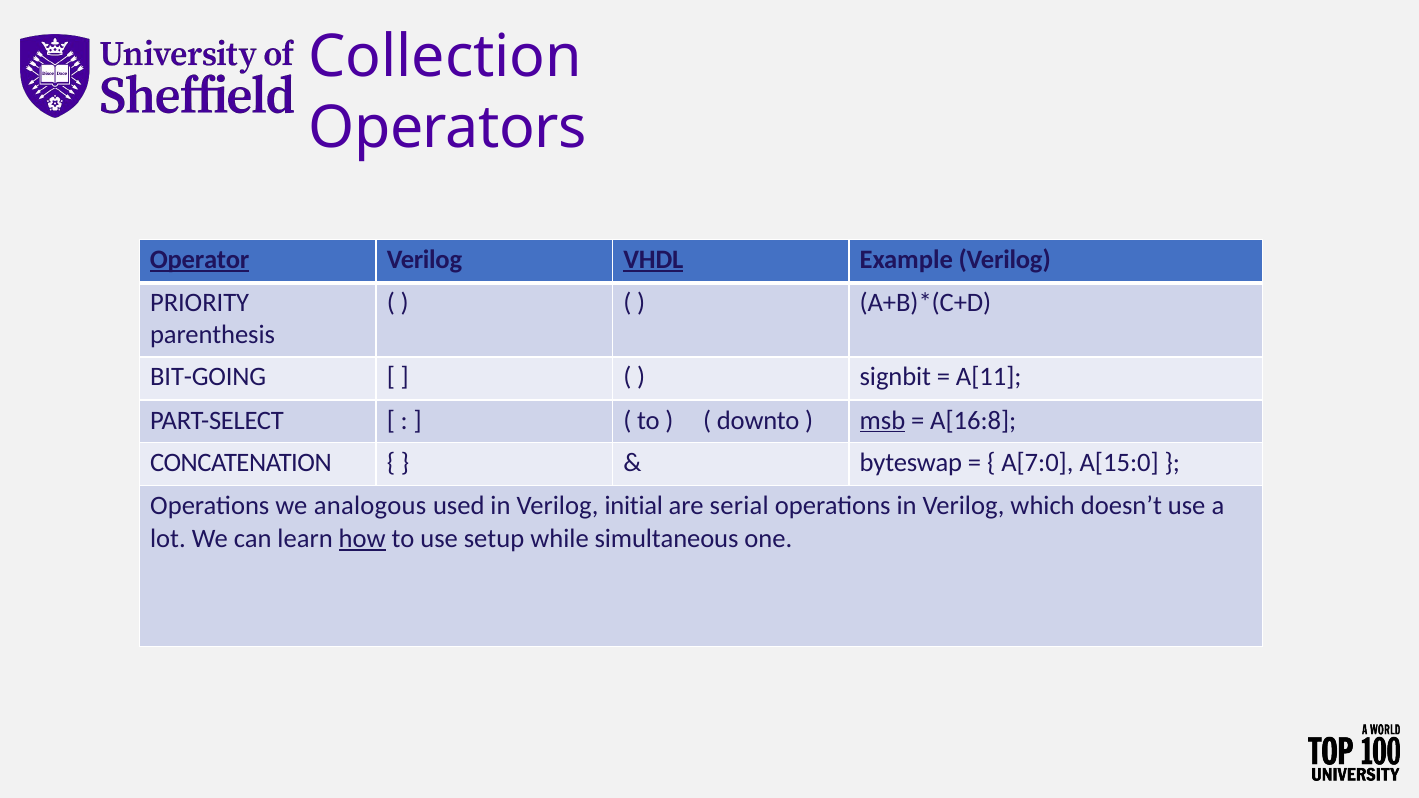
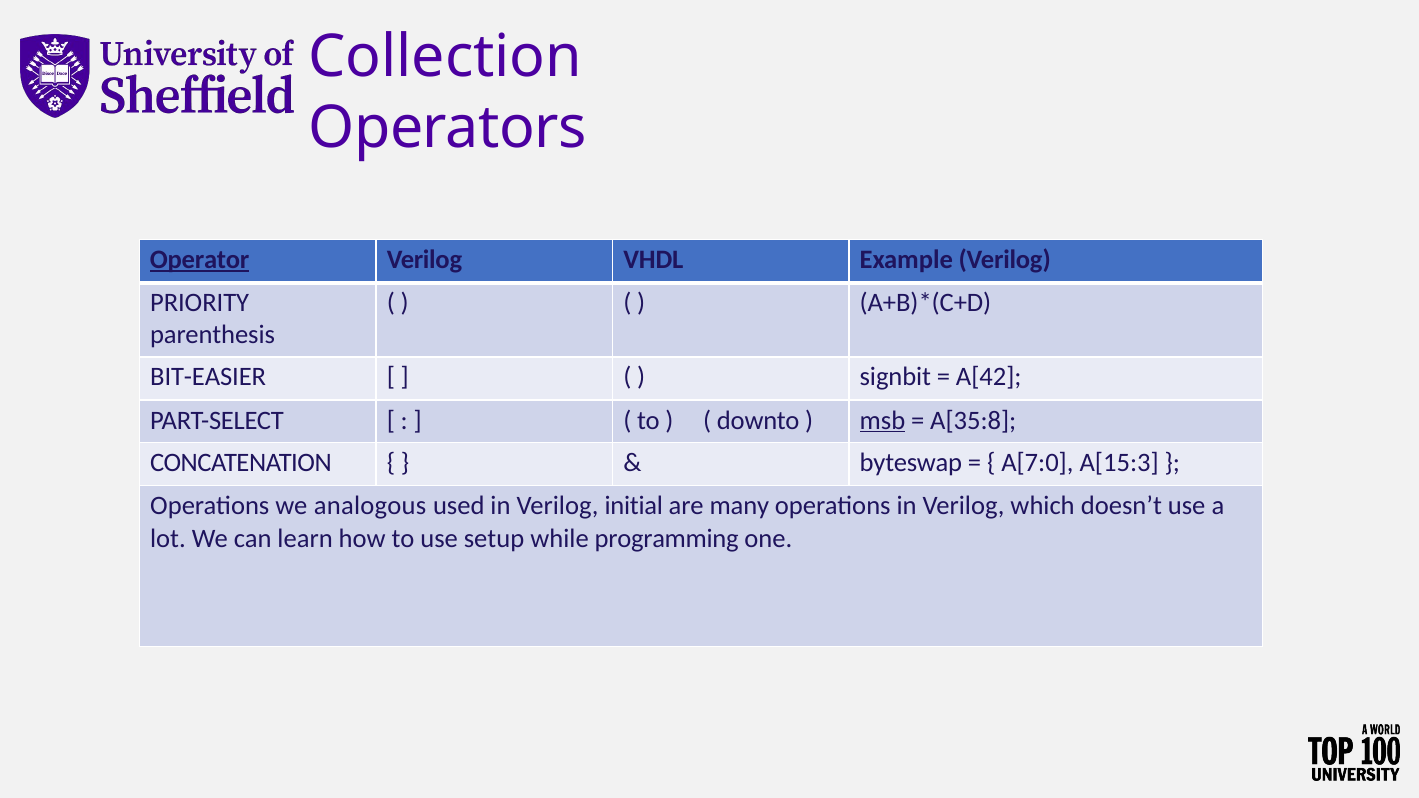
VHDL underline: present -> none
BIT-GOING: BIT-GOING -> BIT-EASIER
A[11: A[11 -> A[42
A[16:8: A[16:8 -> A[35:8
A[15:0: A[15:0 -> A[15:3
serial: serial -> many
how underline: present -> none
simultaneous: simultaneous -> programming
